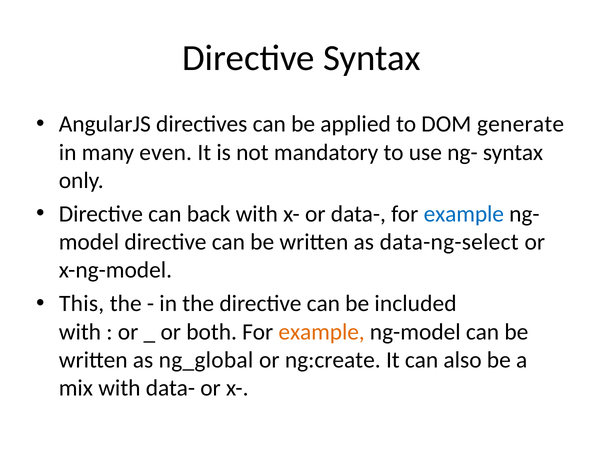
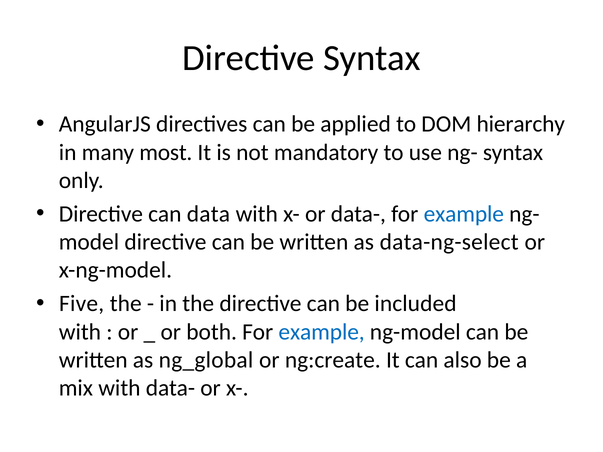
generate: generate -> hierarchy
even: even -> most
back: back -> data
This: This -> Five
example at (322, 332) colour: orange -> blue
